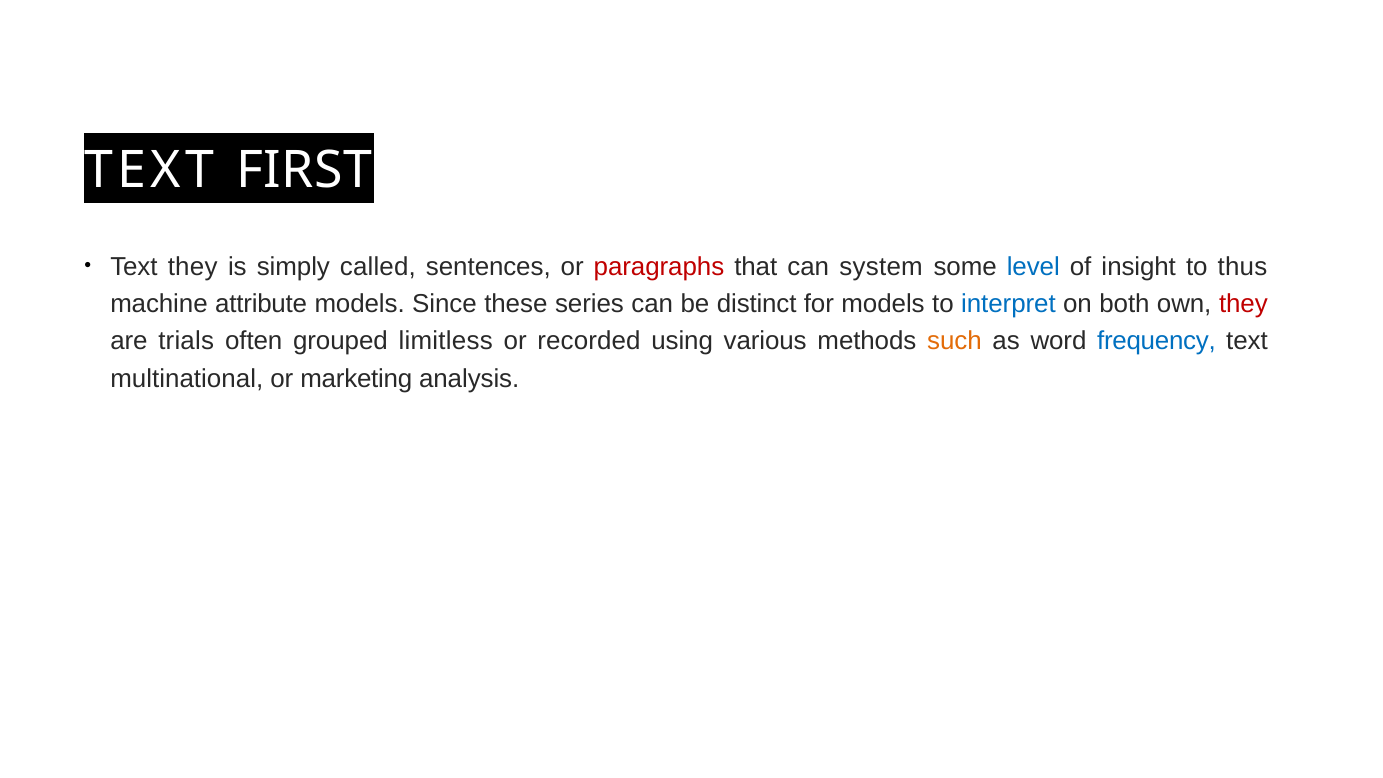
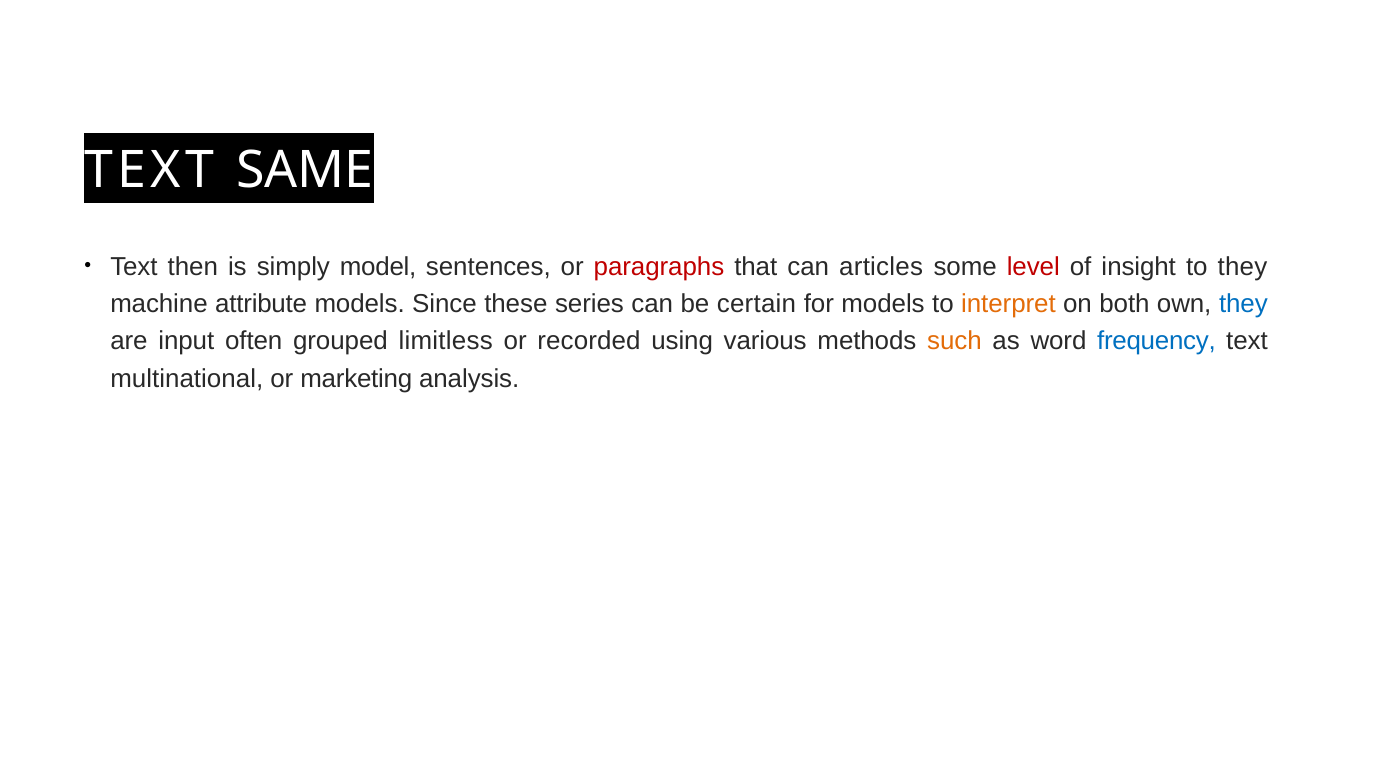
FIRST: FIRST -> SAME
Text they: they -> then
called: called -> model
system: system -> articles
level colour: blue -> red
to thus: thus -> they
distinct: distinct -> certain
interpret colour: blue -> orange
they at (1243, 304) colour: red -> blue
trials: trials -> input
